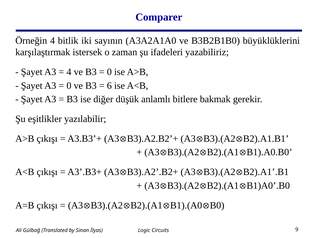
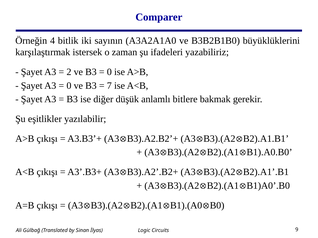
4 at (69, 72): 4 -> 2
6: 6 -> 7
